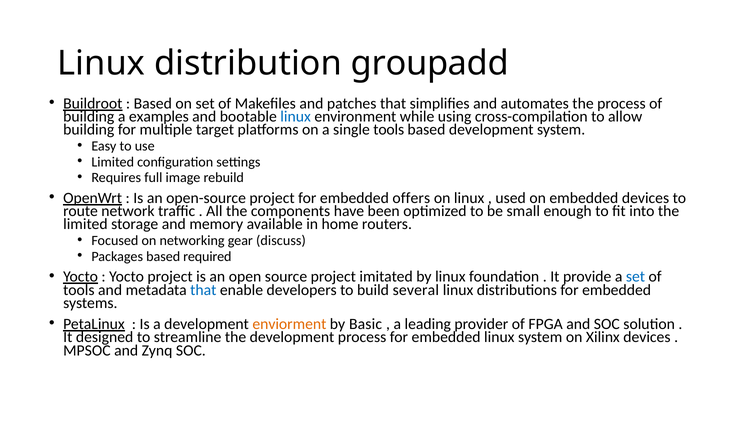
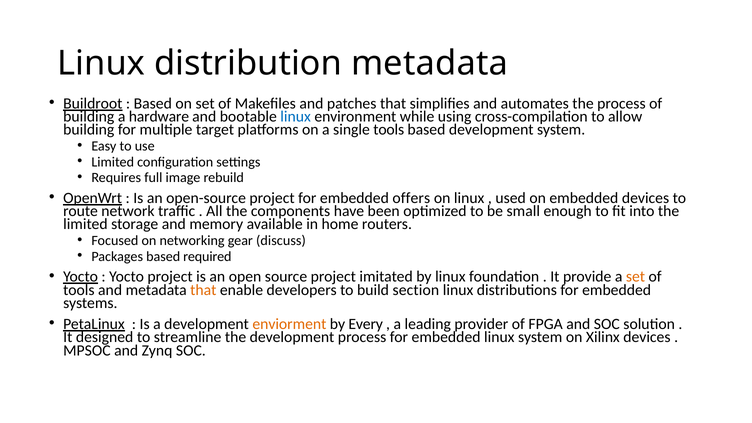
distribution groupadd: groupadd -> metadata
examples: examples -> hardware
set at (636, 277) colour: blue -> orange
that at (203, 290) colour: blue -> orange
several: several -> section
Basic: Basic -> Every
